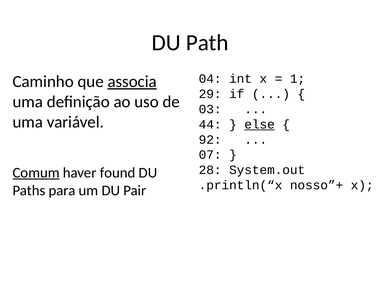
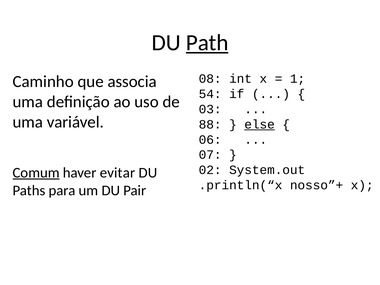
Path underline: none -> present
04: 04 -> 08
associa underline: present -> none
29: 29 -> 54
44: 44 -> 88
92: 92 -> 06
28: 28 -> 02
found: found -> evitar
